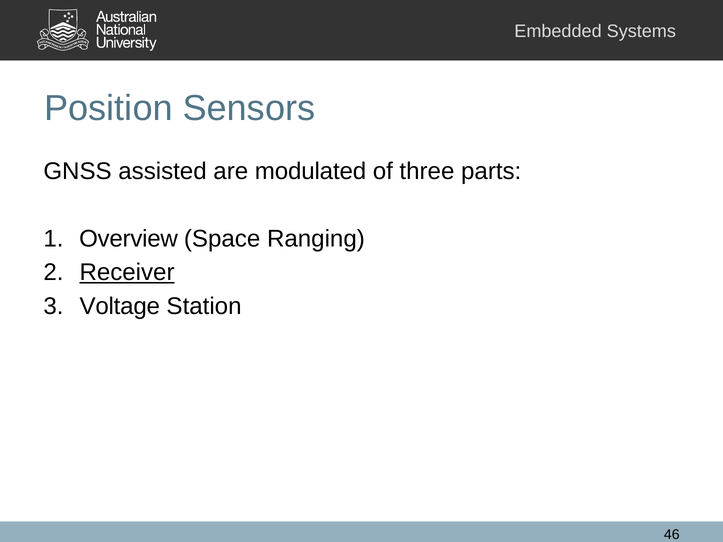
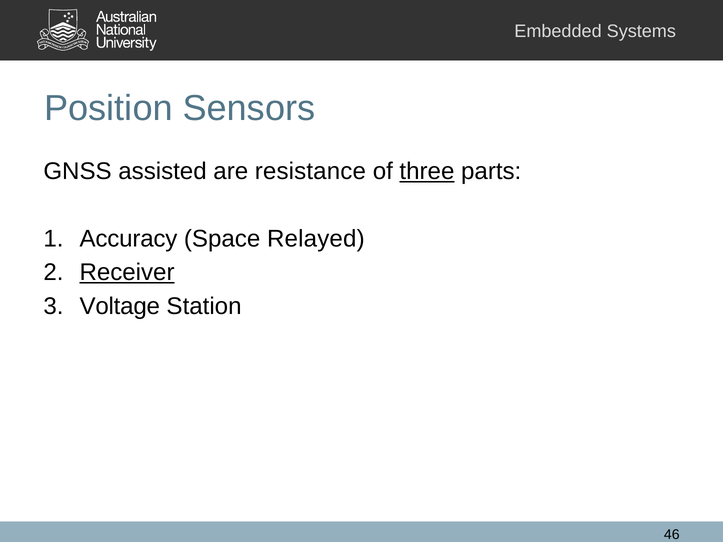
modulated: modulated -> resistance
three underline: none -> present
Overview: Overview -> Accuracy
Ranging: Ranging -> Relayed
